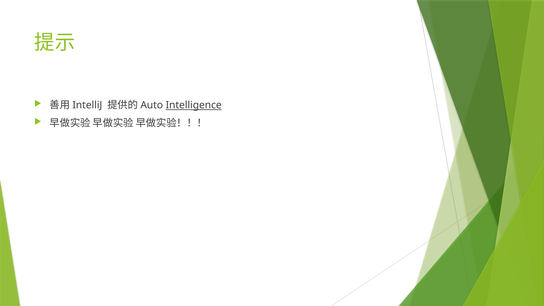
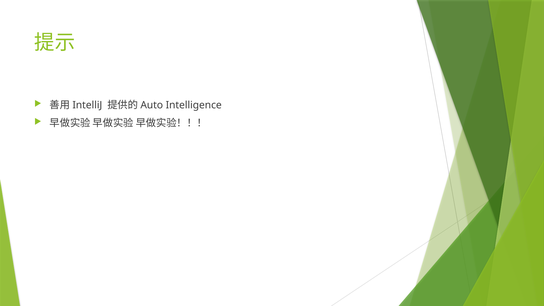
Intelligence underline: present -> none
